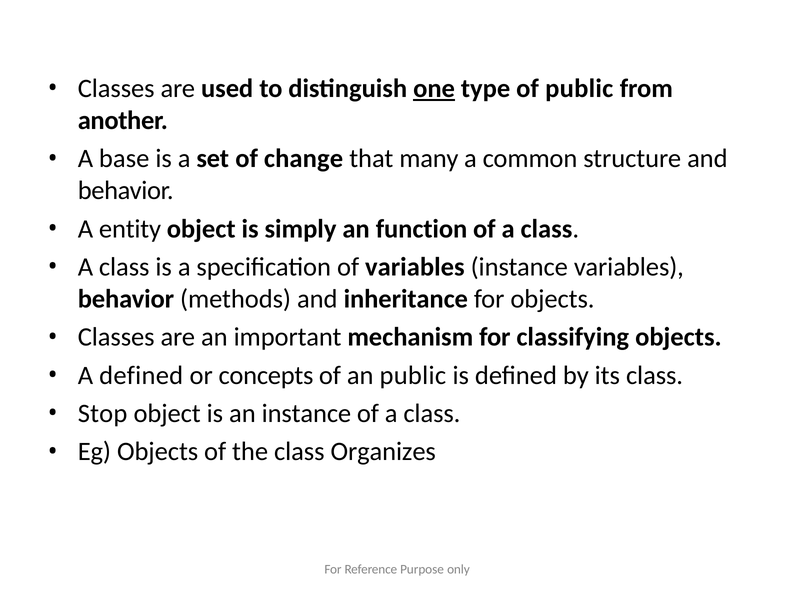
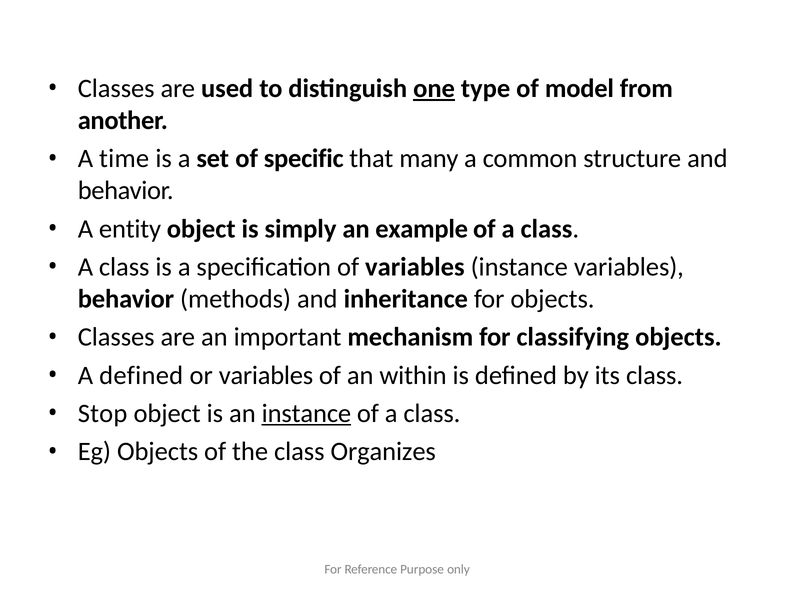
of public: public -> model
base: base -> time
change: change -> specific
function: function -> example
or concepts: concepts -> variables
an public: public -> within
instance at (306, 414) underline: none -> present
